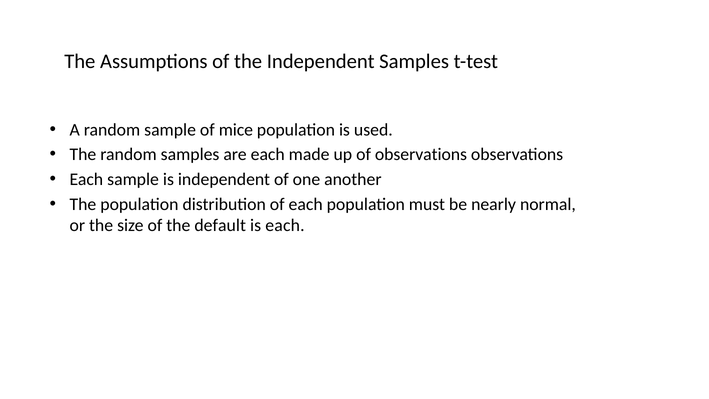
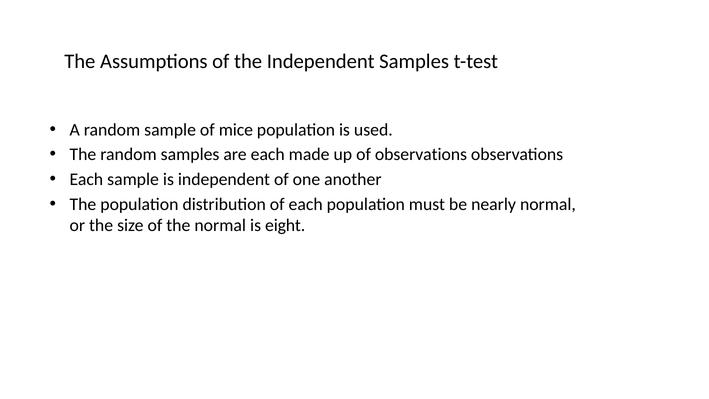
the default: default -> normal
is each: each -> eight
